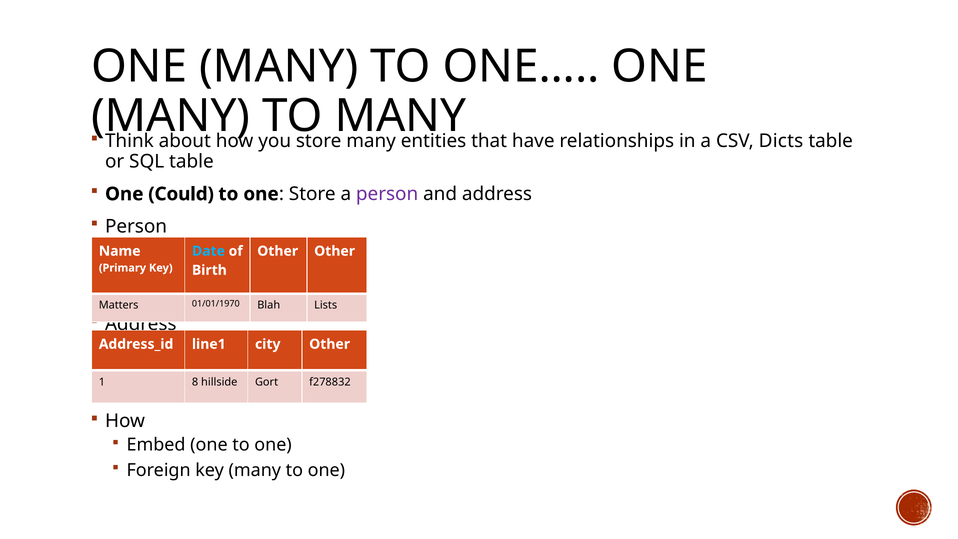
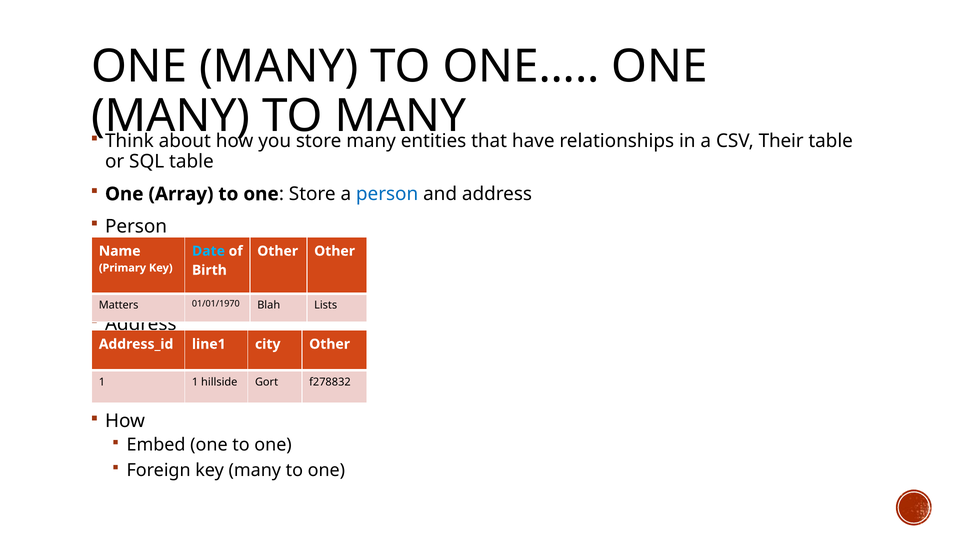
Dicts: Dicts -> Their
Could: Could -> Array
person at (387, 194) colour: purple -> blue
1 8: 8 -> 1
